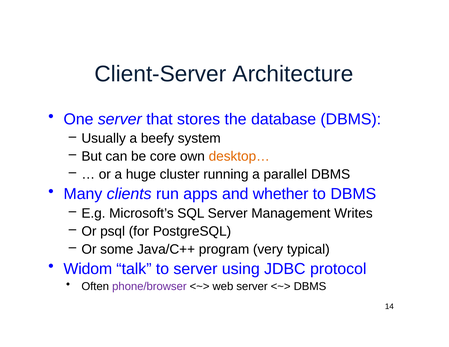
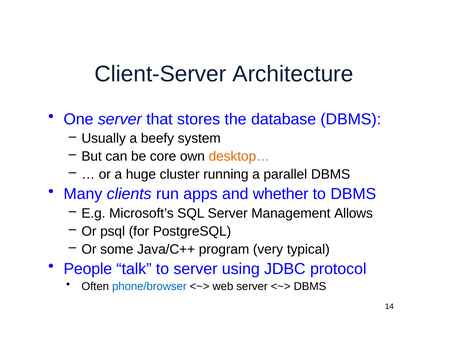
Writes: Writes -> Allows
Widom: Widom -> People
phone/browser colour: purple -> blue
